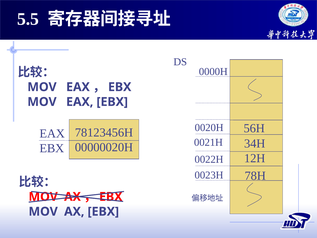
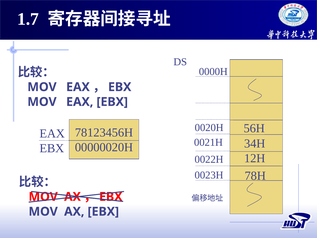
5.5: 5.5 -> 1.7
